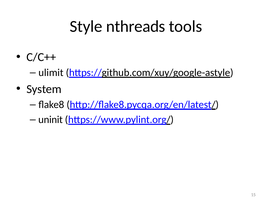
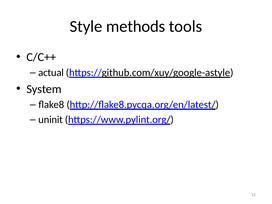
nthreads: nthreads -> methods
ulimit: ulimit -> actual
